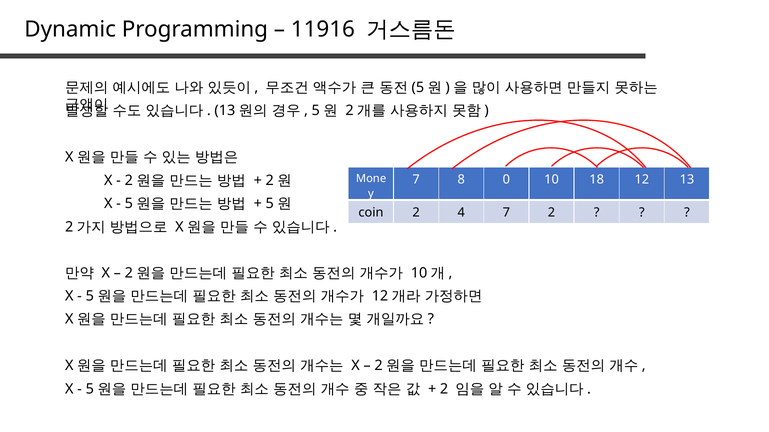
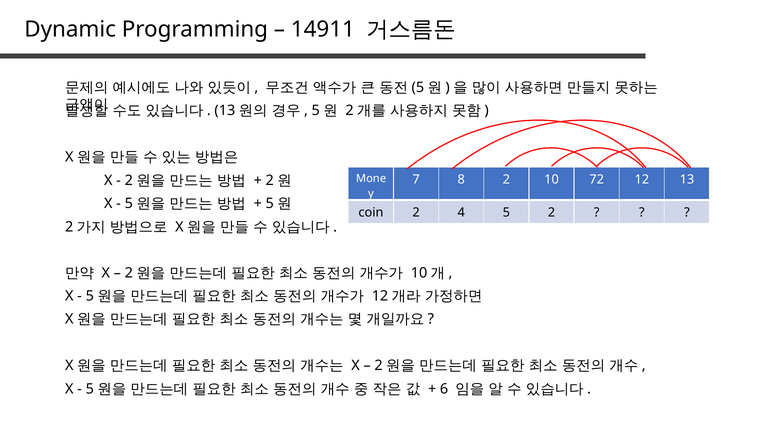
11916: 11916 -> 14911
8 0: 0 -> 2
18: 18 -> 72
4 7: 7 -> 5
2 at (444, 389): 2 -> 6
